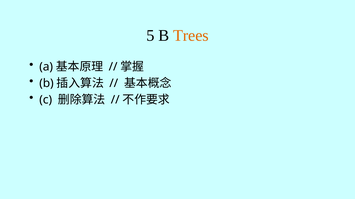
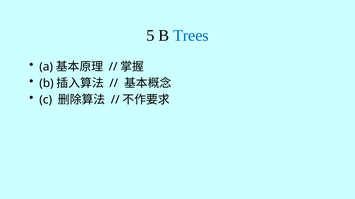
Trees colour: orange -> blue
